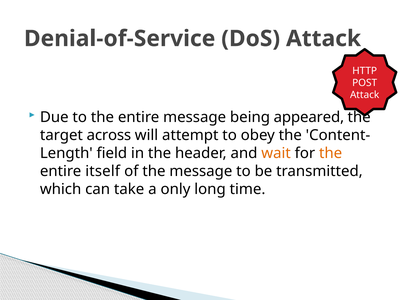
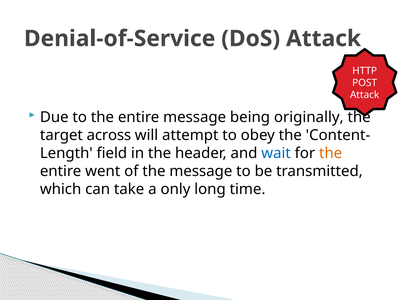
appeared: appeared -> originally
wait colour: orange -> blue
itself: itself -> went
